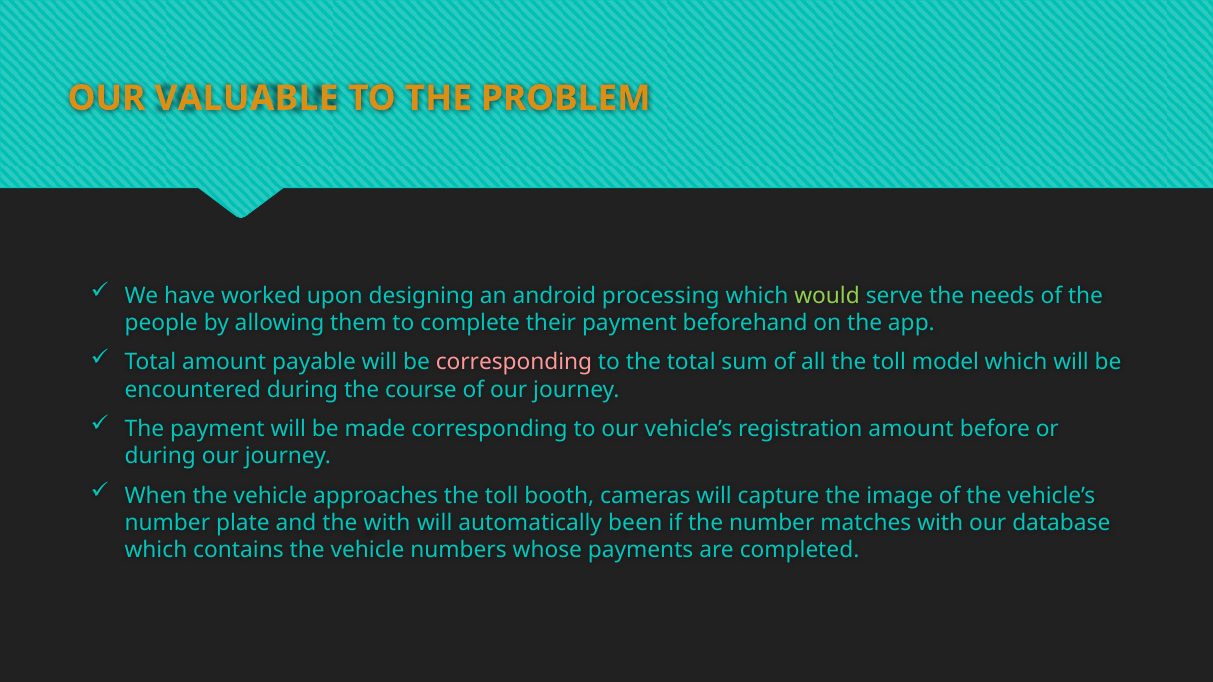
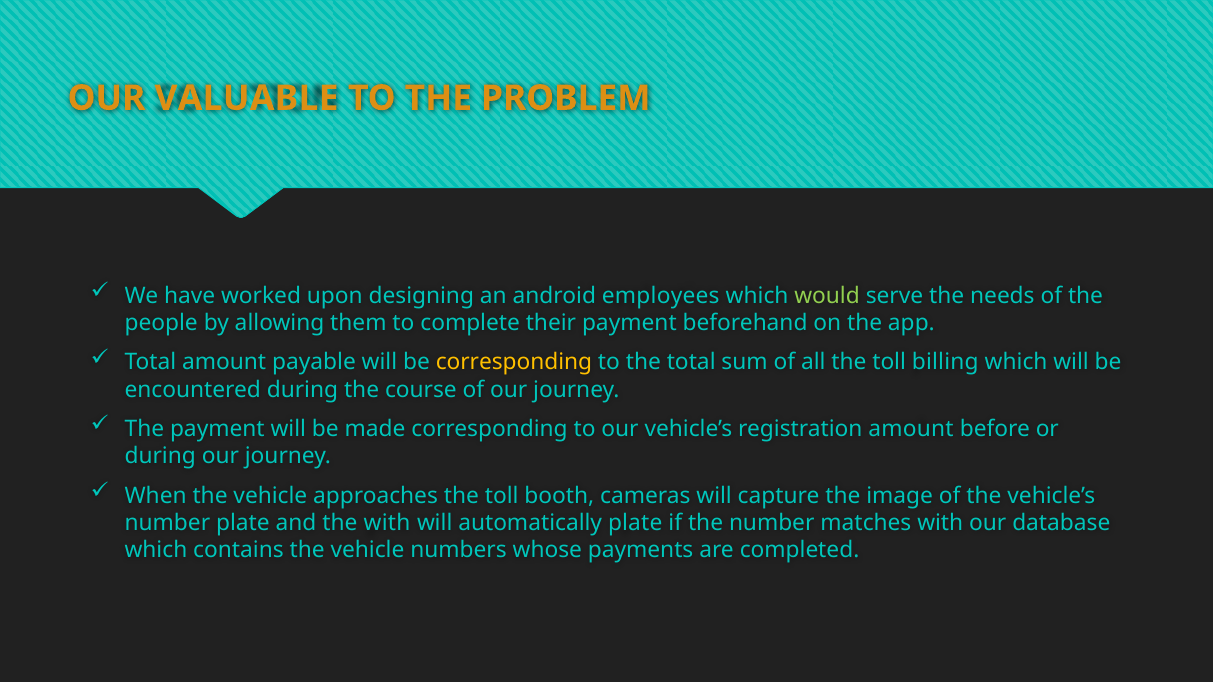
processing: processing -> employees
corresponding at (514, 363) colour: pink -> yellow
model: model -> billing
automatically been: been -> plate
